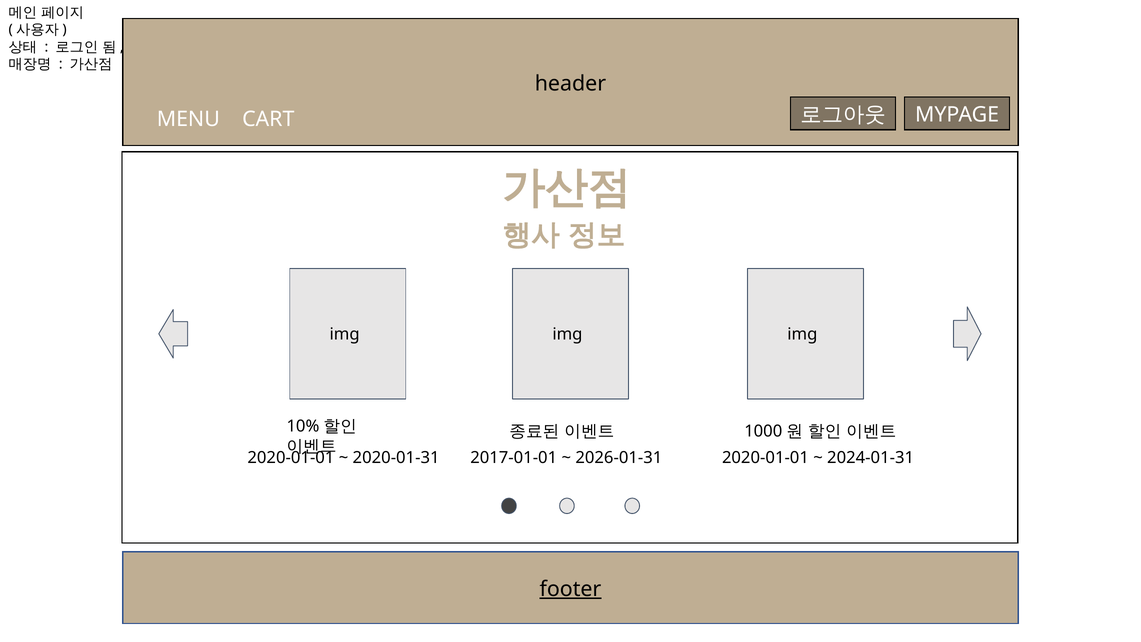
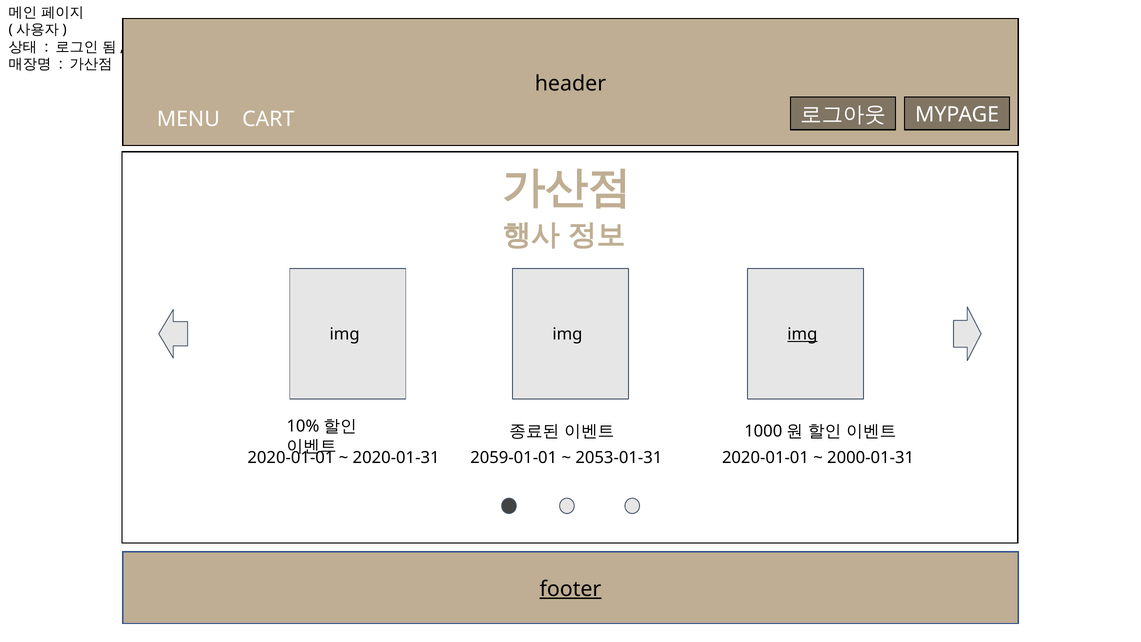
img at (802, 334) underline: none -> present
2017-01-01: 2017-01-01 -> 2059-01-01
2026-01-31: 2026-01-31 -> 2053-01-31
2024-01-31: 2024-01-31 -> 2000-01-31
